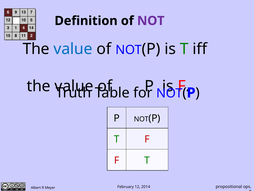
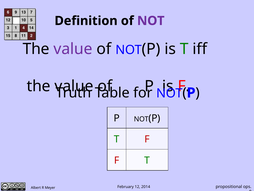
value at (73, 49) colour: blue -> purple
